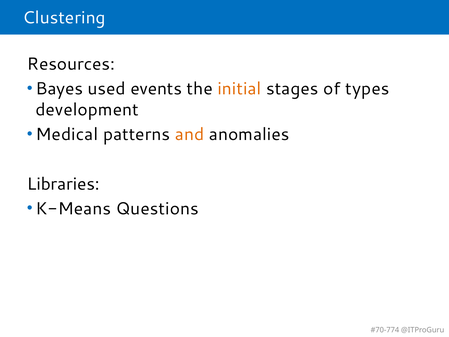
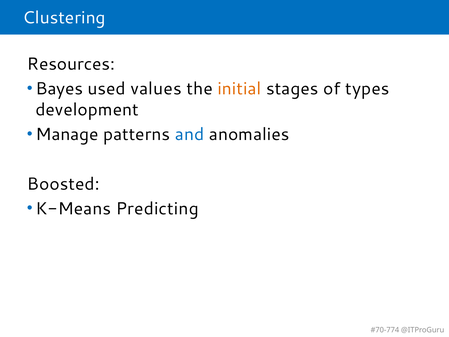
events: events -> values
Medical: Medical -> Manage
and colour: orange -> blue
Libraries: Libraries -> Boosted
Questions: Questions -> Predicting
